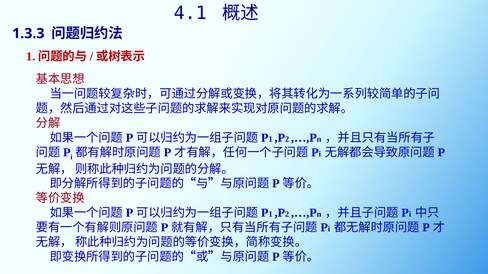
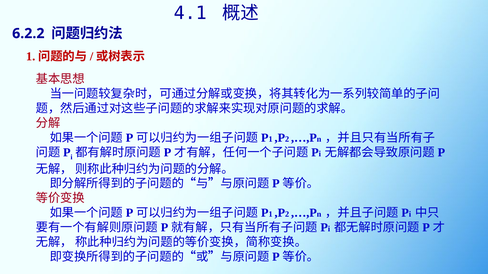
1.3.3: 1.3.3 -> 6.2.2
